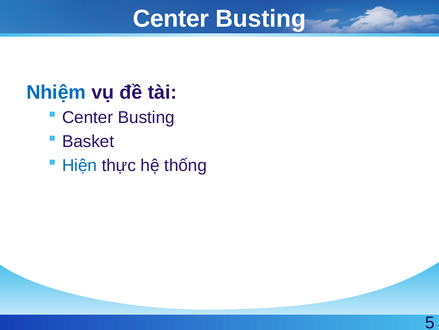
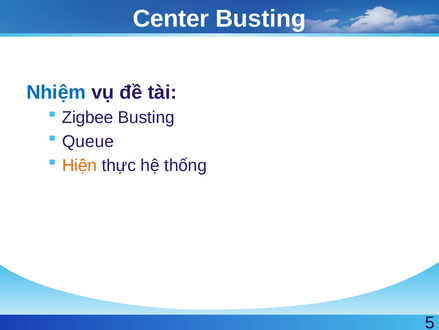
Center at (88, 117): Center -> Zigbee
Basket: Basket -> Queue
Hiện colour: blue -> orange
